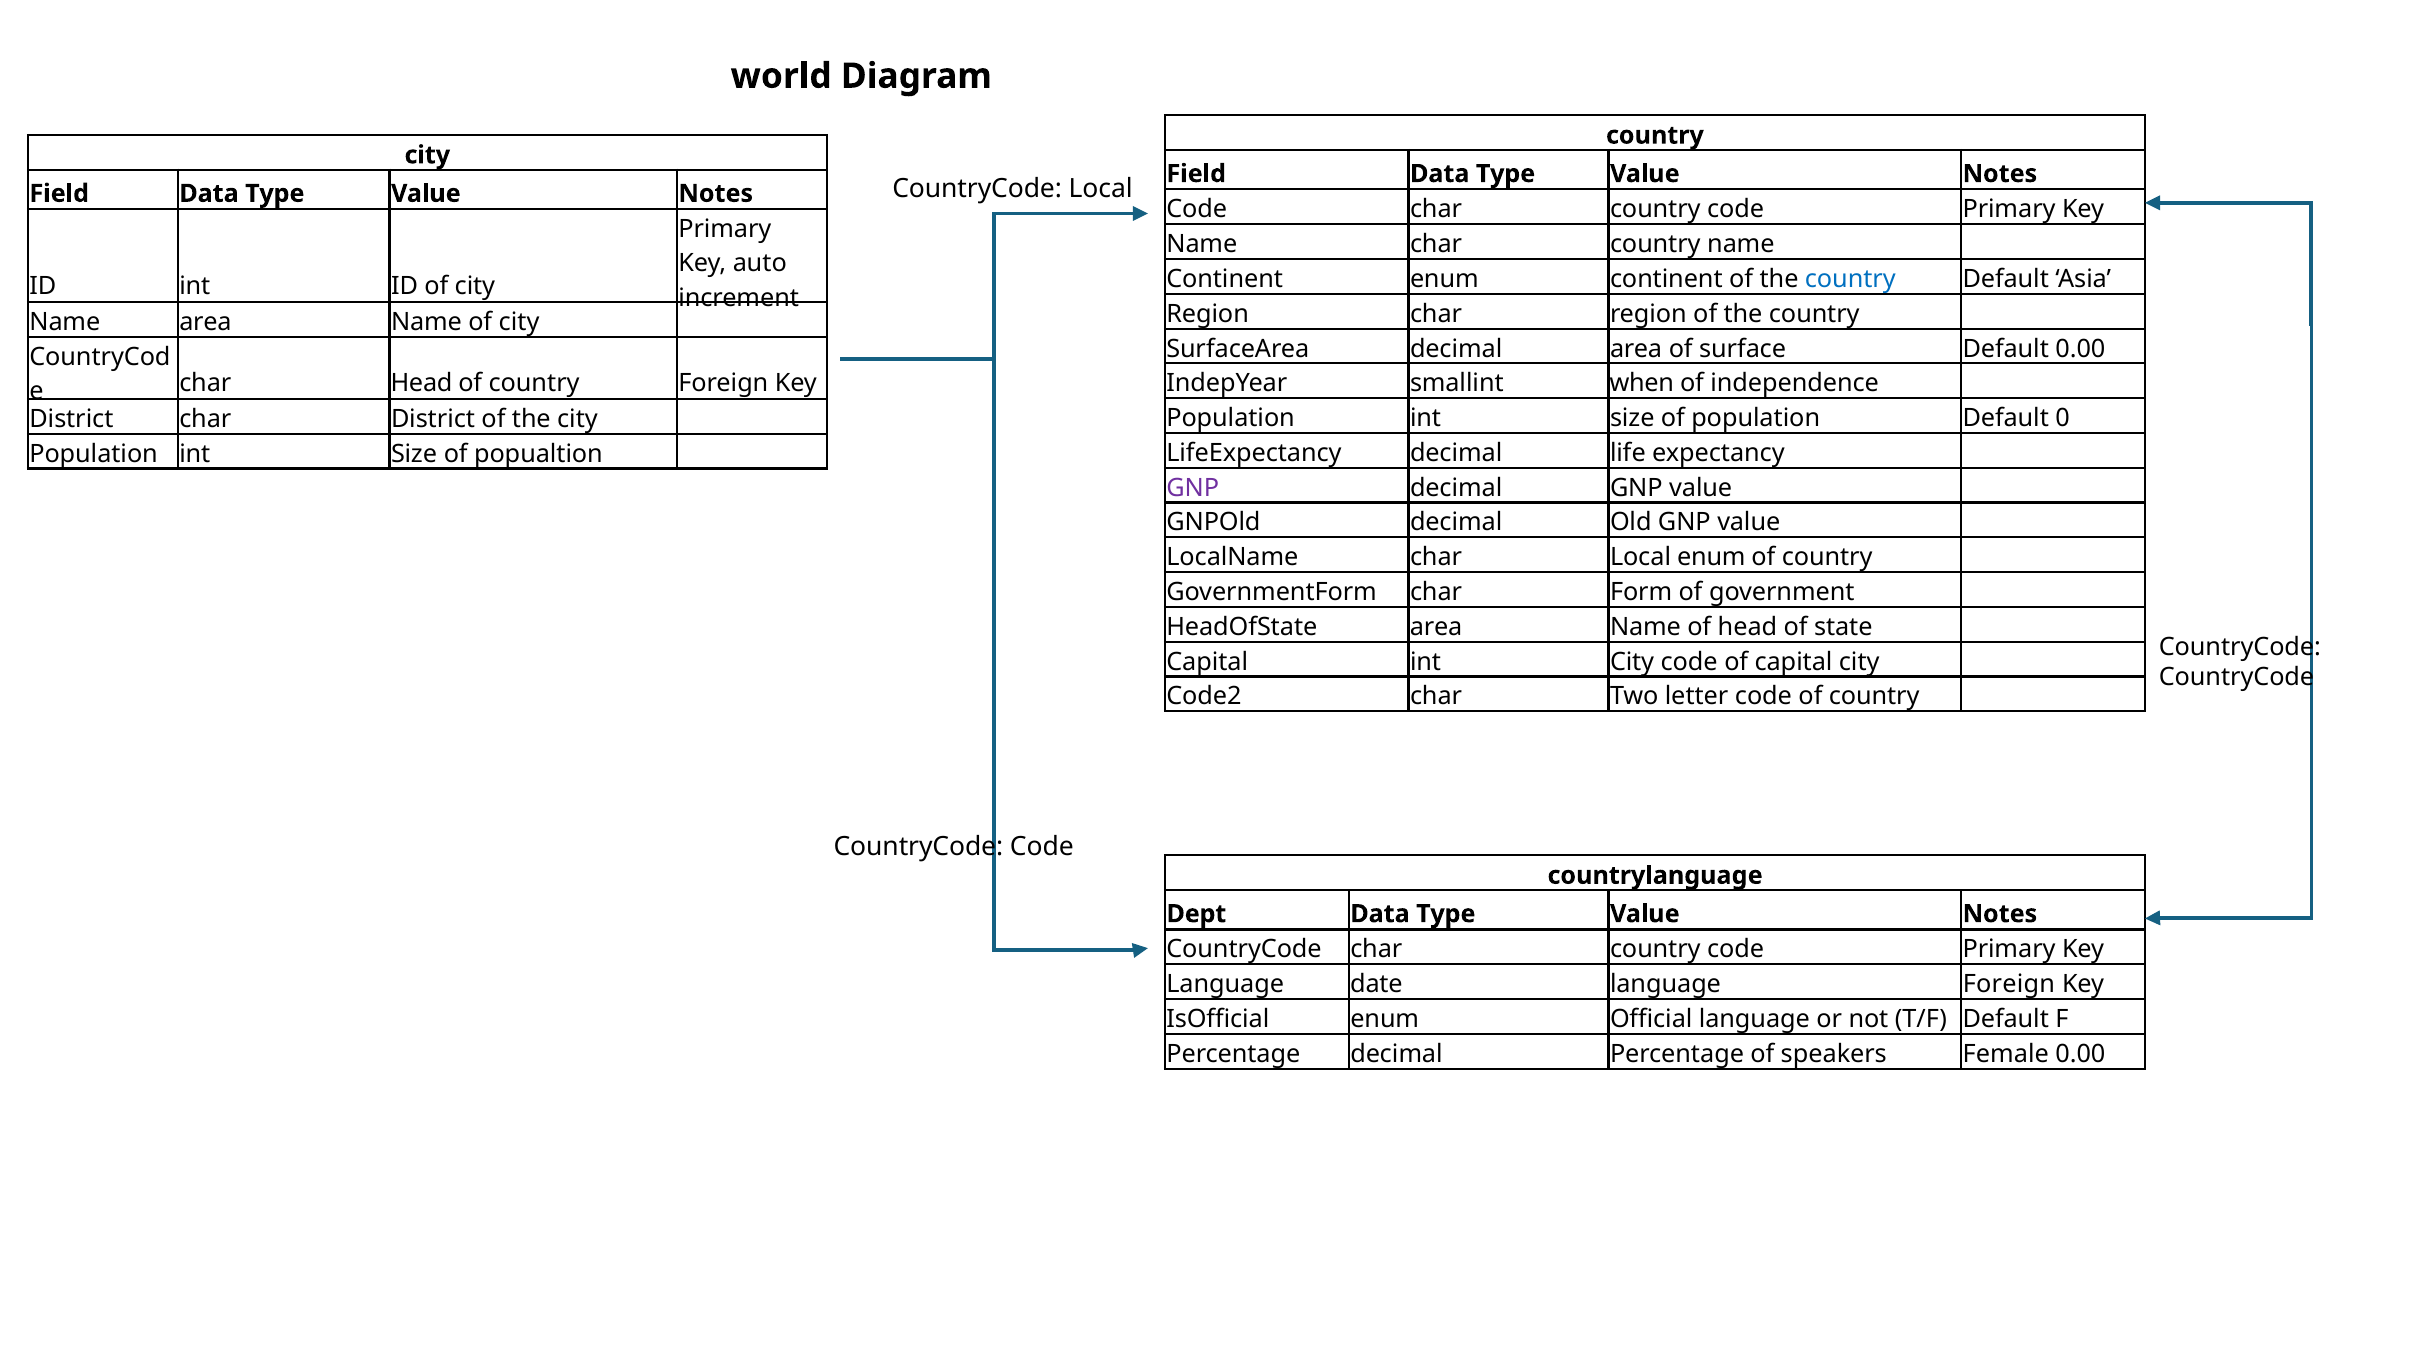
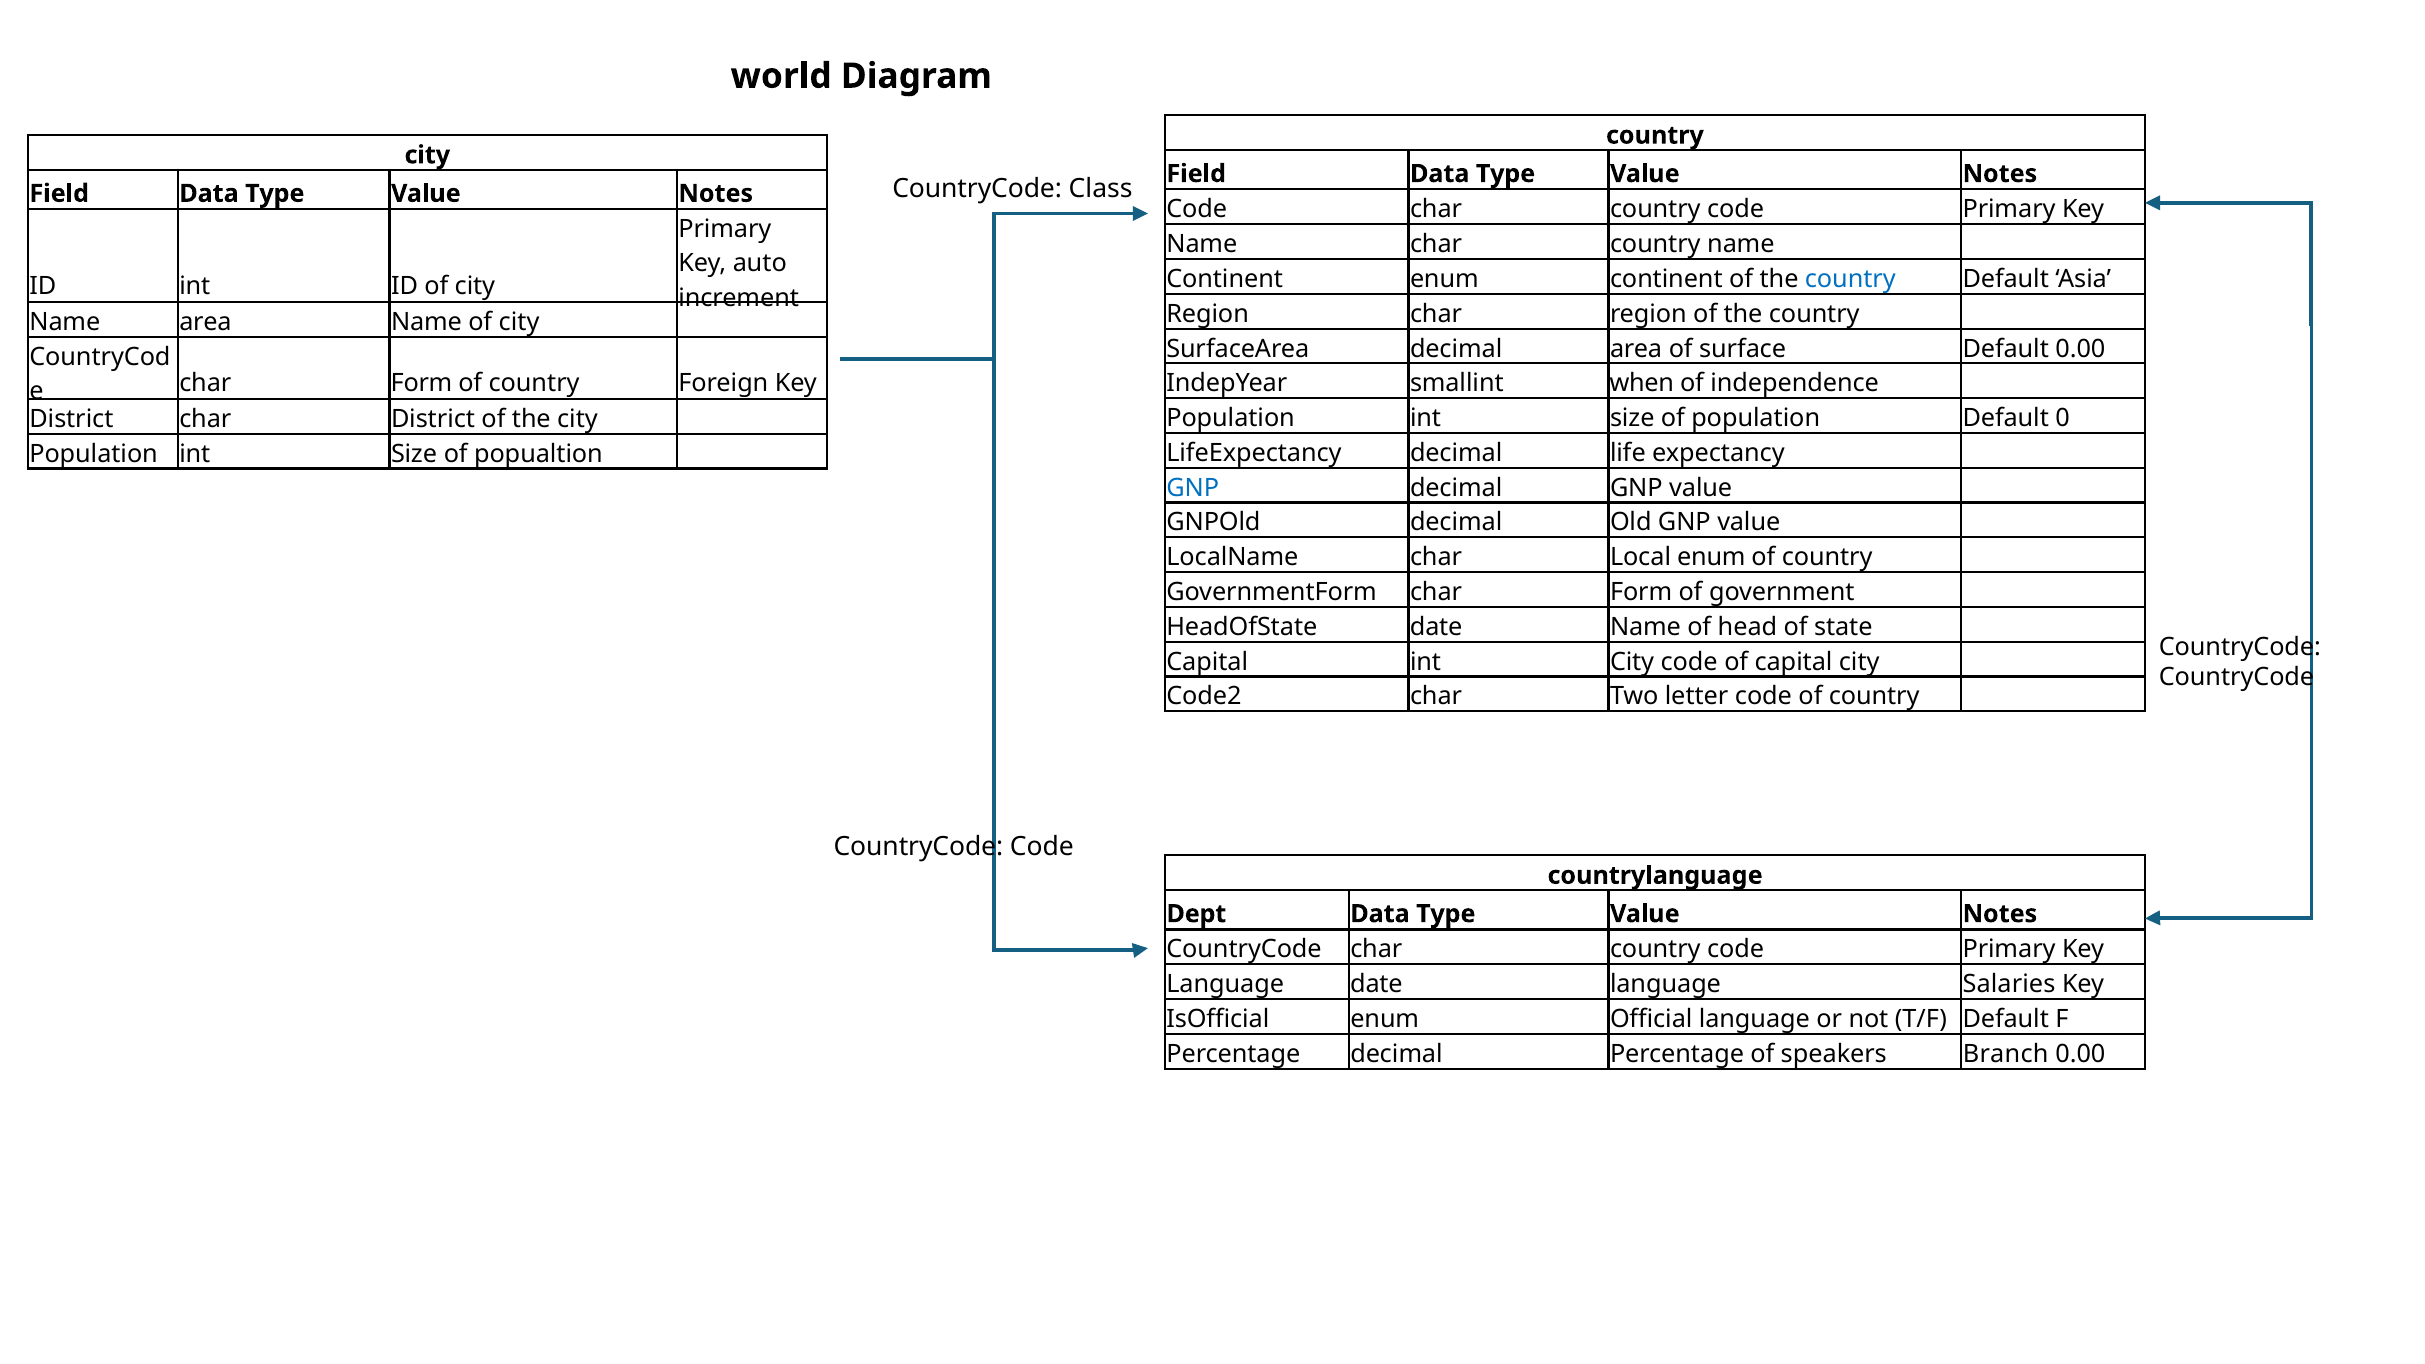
CountryCode Local: Local -> Class
Head at (421, 383): Head -> Form
GNP at (1193, 488) colour: purple -> blue
HeadOfState area: area -> date
language Foreign: Foreign -> Salaries
Female: Female -> Branch
